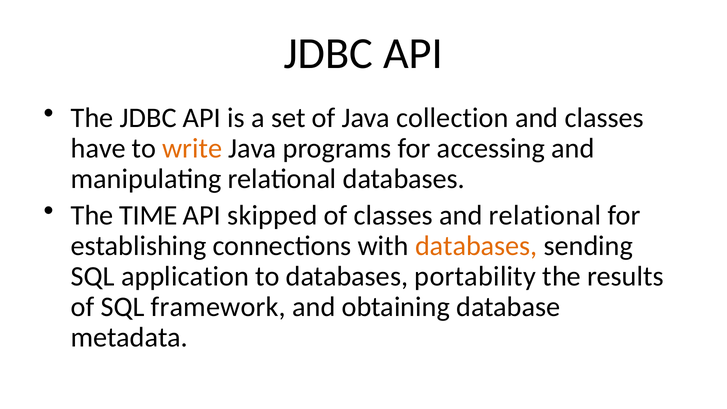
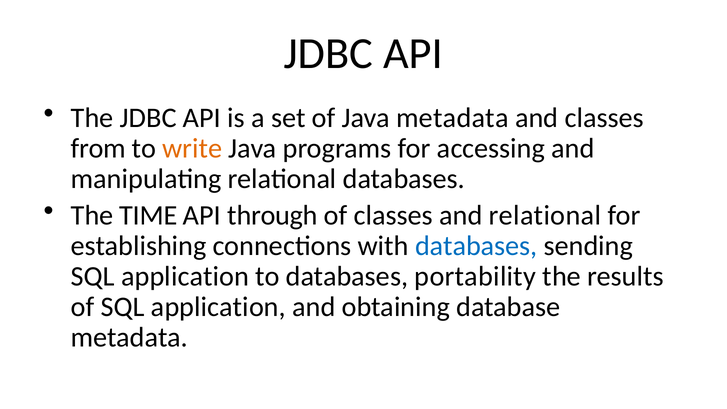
Java collection: collection -> metadata
have: have -> from
skipped: skipped -> through
databases at (476, 246) colour: orange -> blue
of SQL framework: framework -> application
